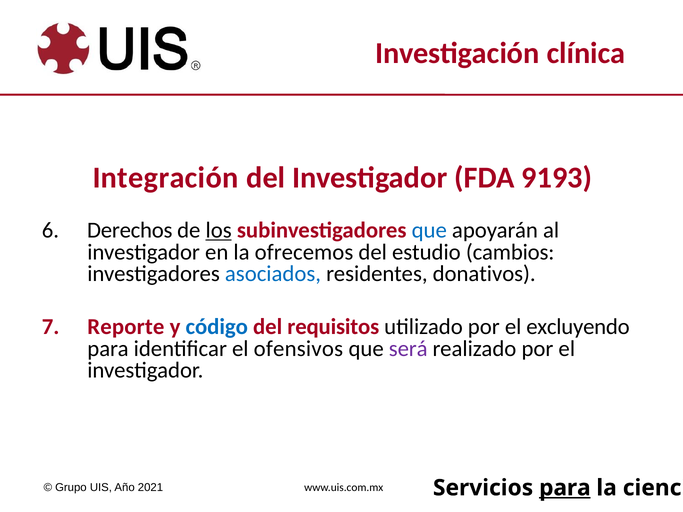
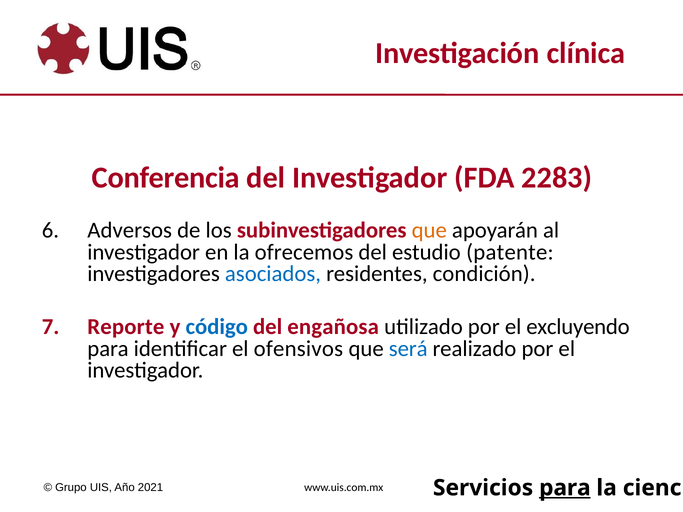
Integración: Integración -> Conferencia
9193: 9193 -> 2283
Derechos: Derechos -> Adversos
los underline: present -> none
que at (429, 230) colour: blue -> orange
cambios: cambios -> patente
donativos: donativos -> condición
requisitos: requisitos -> engañosa
será colour: purple -> blue
